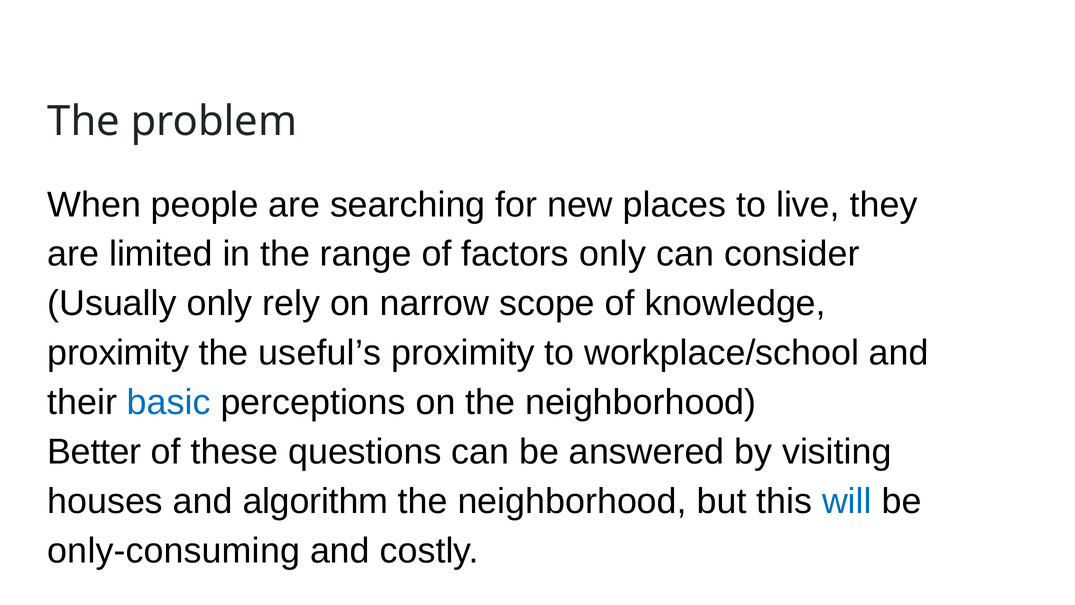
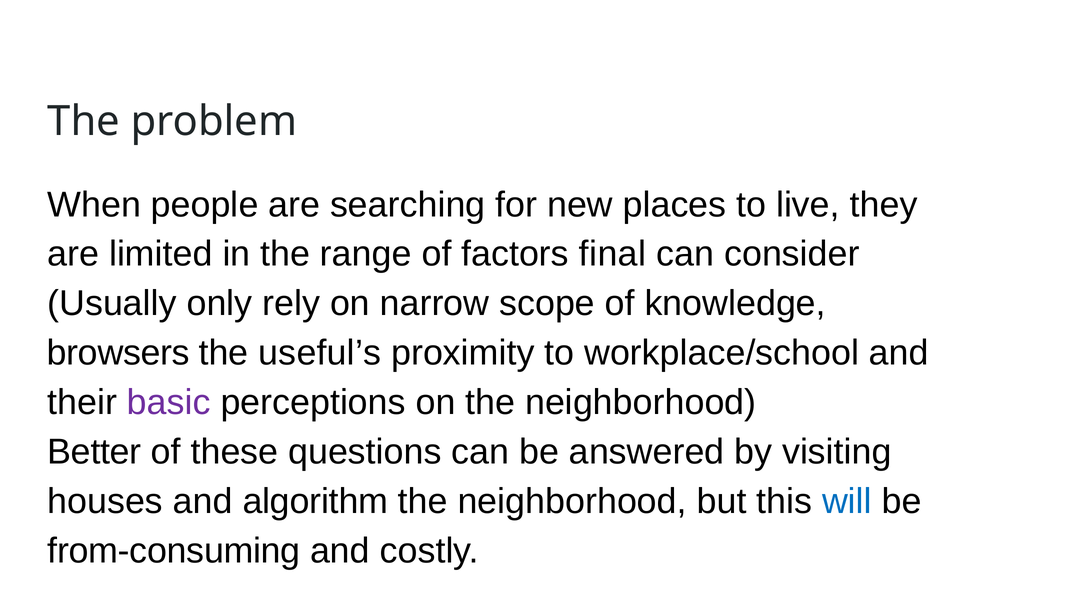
factors only: only -> final
proximity at (118, 353): proximity -> browsers
basic colour: blue -> purple
only-consuming: only-consuming -> from-consuming
